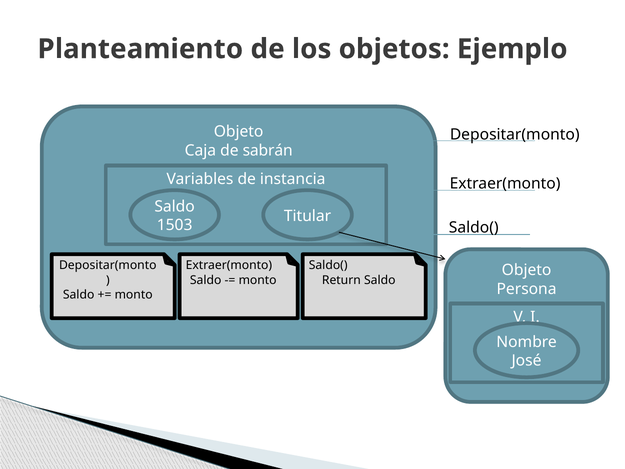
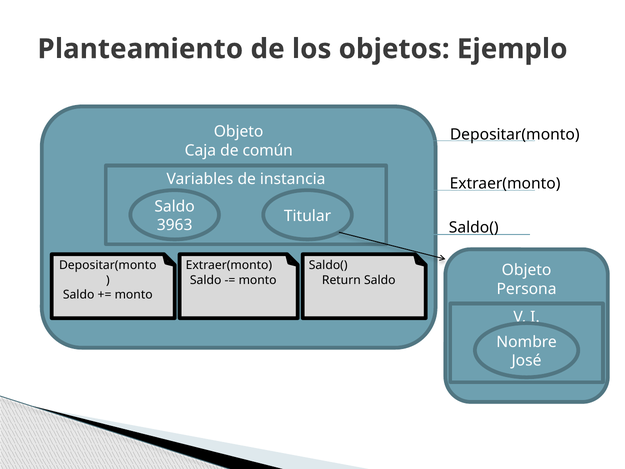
sabrán: sabrán -> común
1503: 1503 -> 3963
